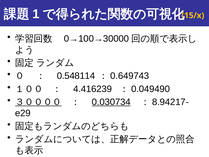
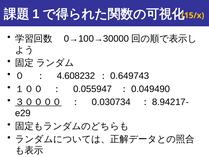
0.548114: 0.548114 -> 4.608232
4.416239: 4.416239 -> 0.055947
0.030734 underline: present -> none
